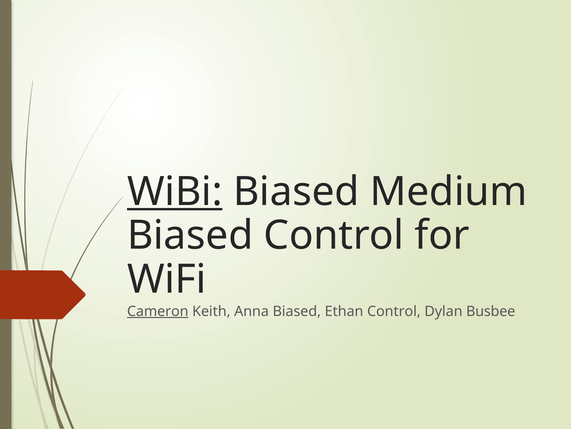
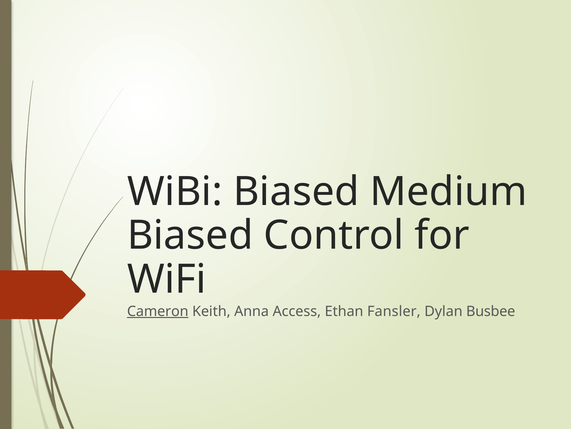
WiBi underline: present -> none
Anna Biased: Biased -> Access
Ethan Control: Control -> Fansler
